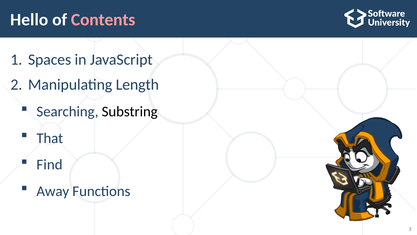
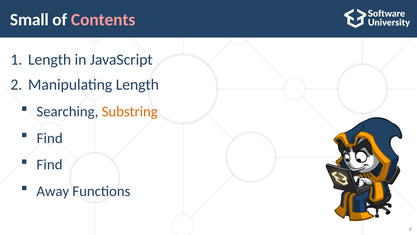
Hello: Hello -> Small
Spaces at (50, 60): Spaces -> Length
Substring colour: black -> orange
That at (50, 138): That -> Find
